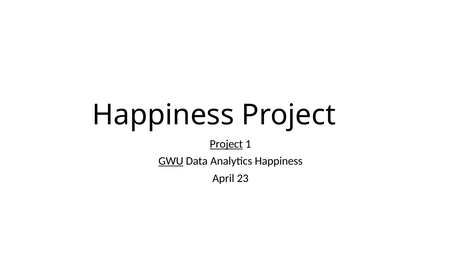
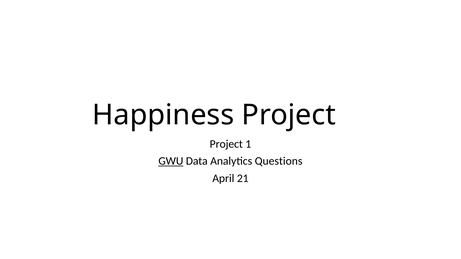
Project at (226, 144) underline: present -> none
Analytics Happiness: Happiness -> Questions
23: 23 -> 21
